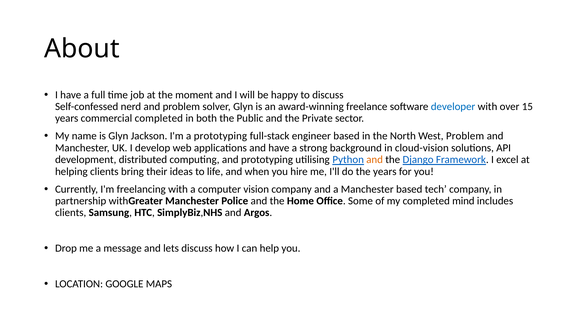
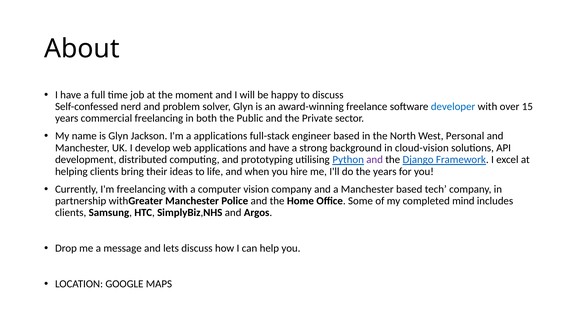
commercial completed: completed -> freelancing
a prototyping: prototyping -> applications
West Problem: Problem -> Personal
and at (375, 160) colour: orange -> purple
